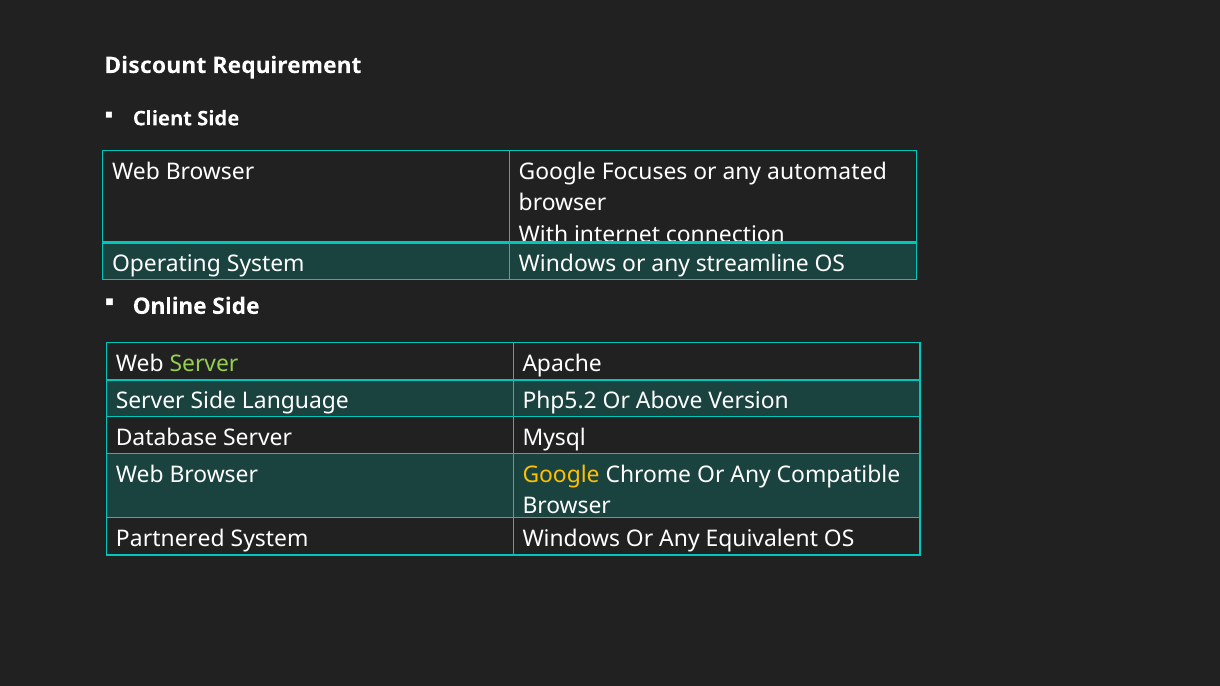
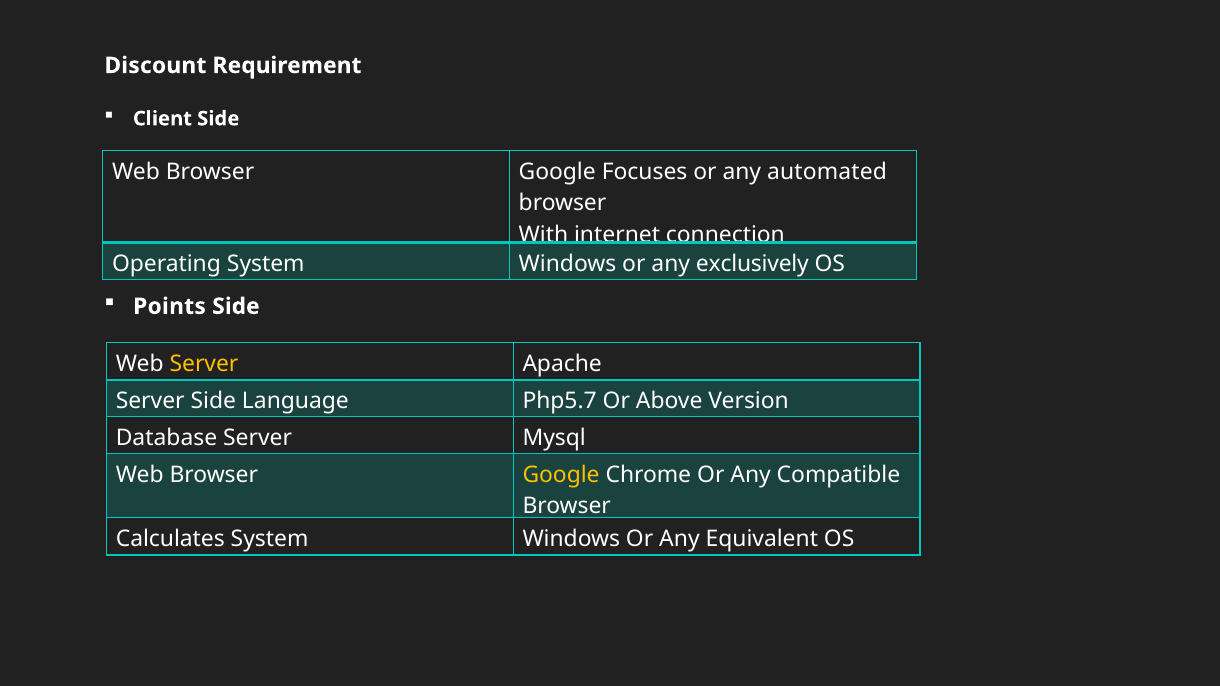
streamline: streamline -> exclusively
Online: Online -> Points
Server at (204, 364) colour: light green -> yellow
Php5.2: Php5.2 -> Php5.7
Partnered: Partnered -> Calculates
